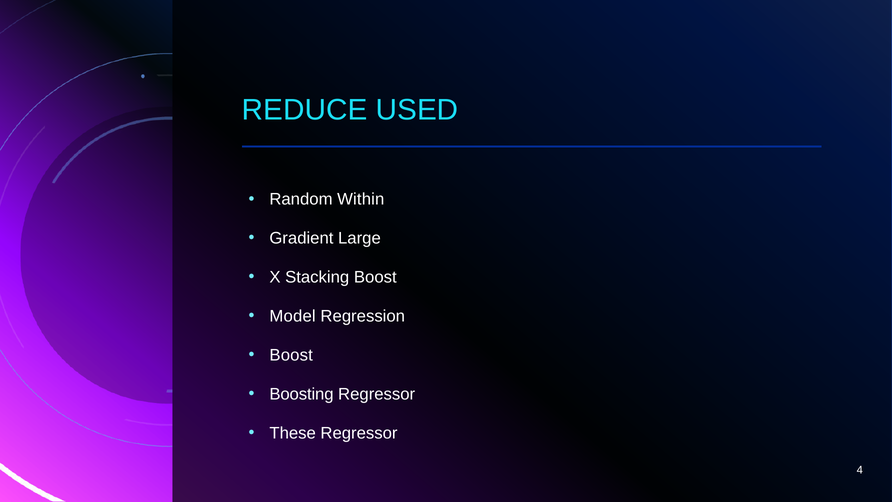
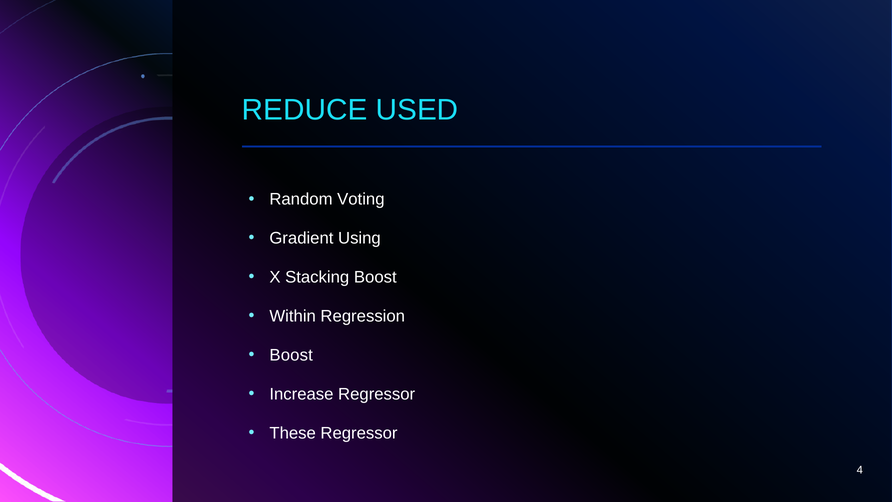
Within: Within -> Voting
Large: Large -> Using
Model: Model -> Within
Boosting: Boosting -> Increase
